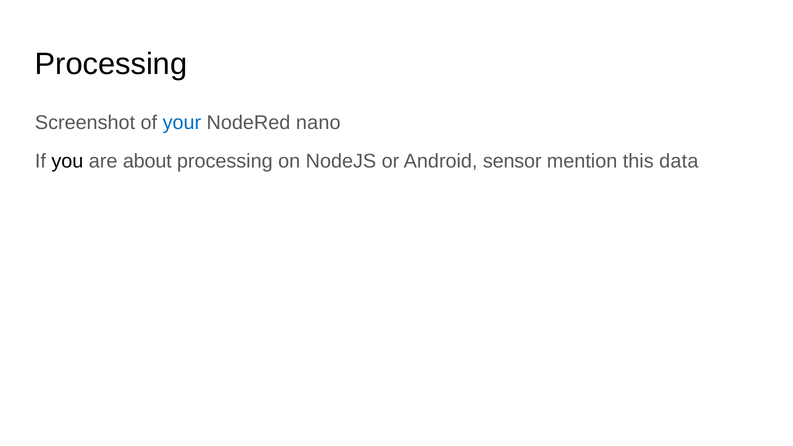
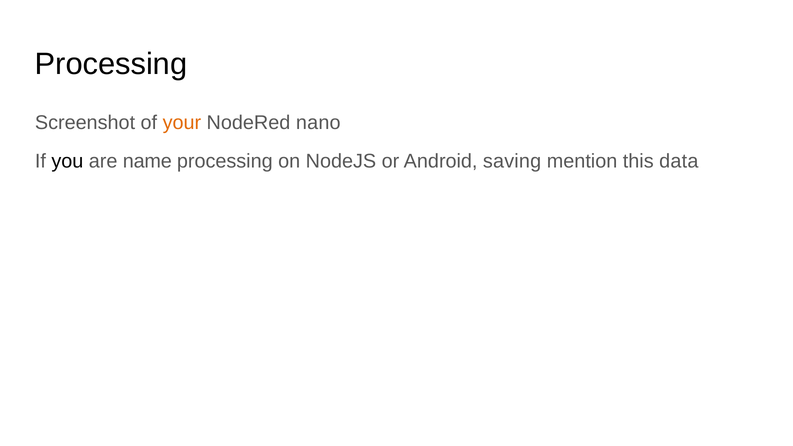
your colour: blue -> orange
about: about -> name
sensor: sensor -> saving
